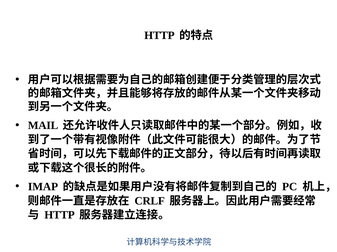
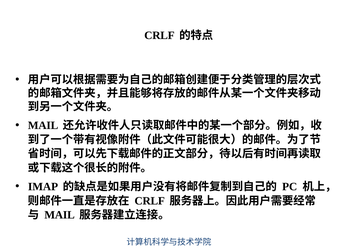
HTTP at (159, 36): HTTP -> CRLF
HTTP at (60, 215): HTTP -> MAIL
